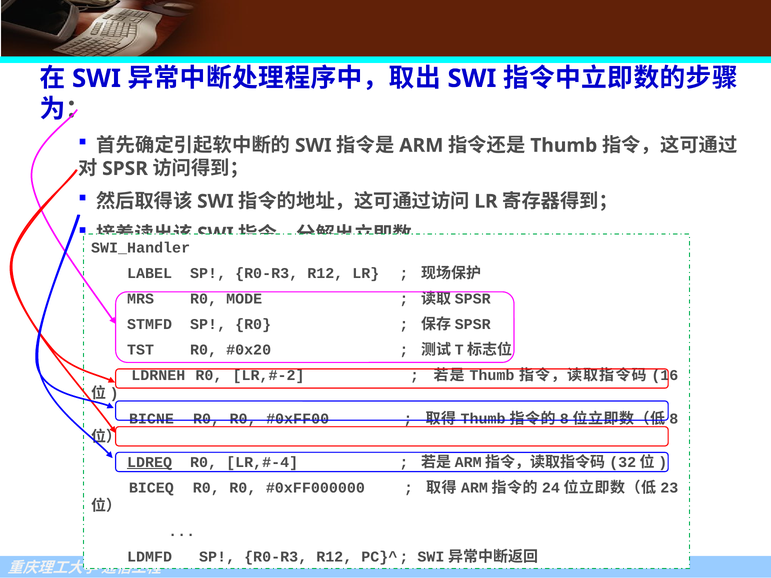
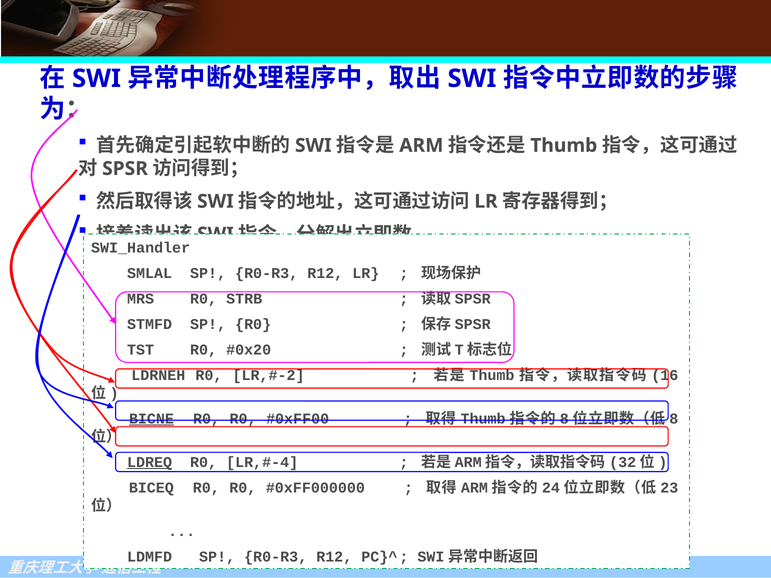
LABEL: LABEL -> SMLAL
MODE: MODE -> STRB
BICNE underline: none -> present
